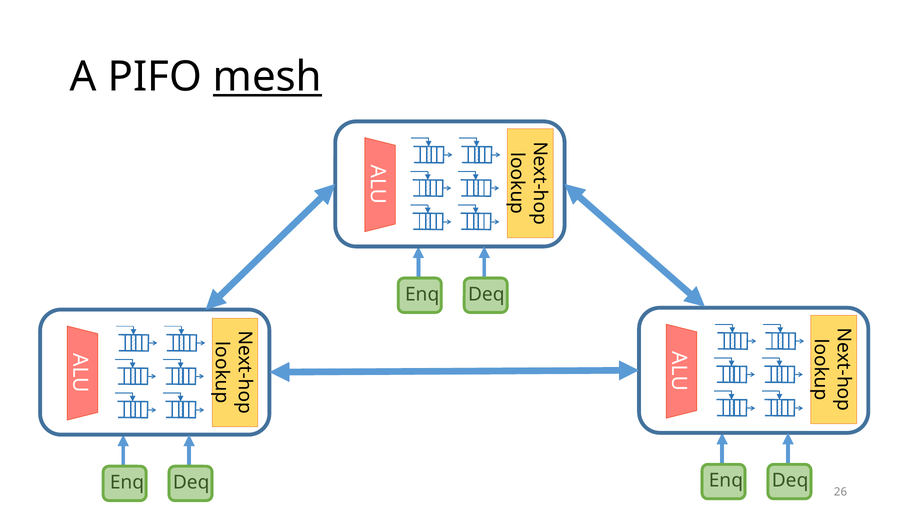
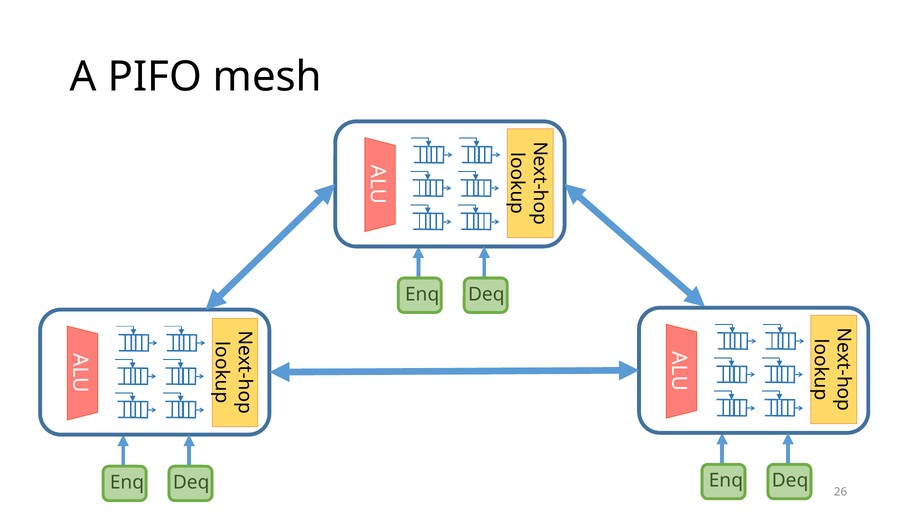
mesh underline: present -> none
